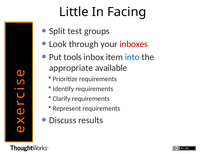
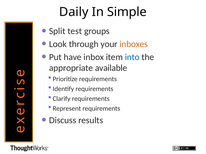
Little: Little -> Daily
Facing: Facing -> Simple
inboxes colour: red -> orange
tools: tools -> have
